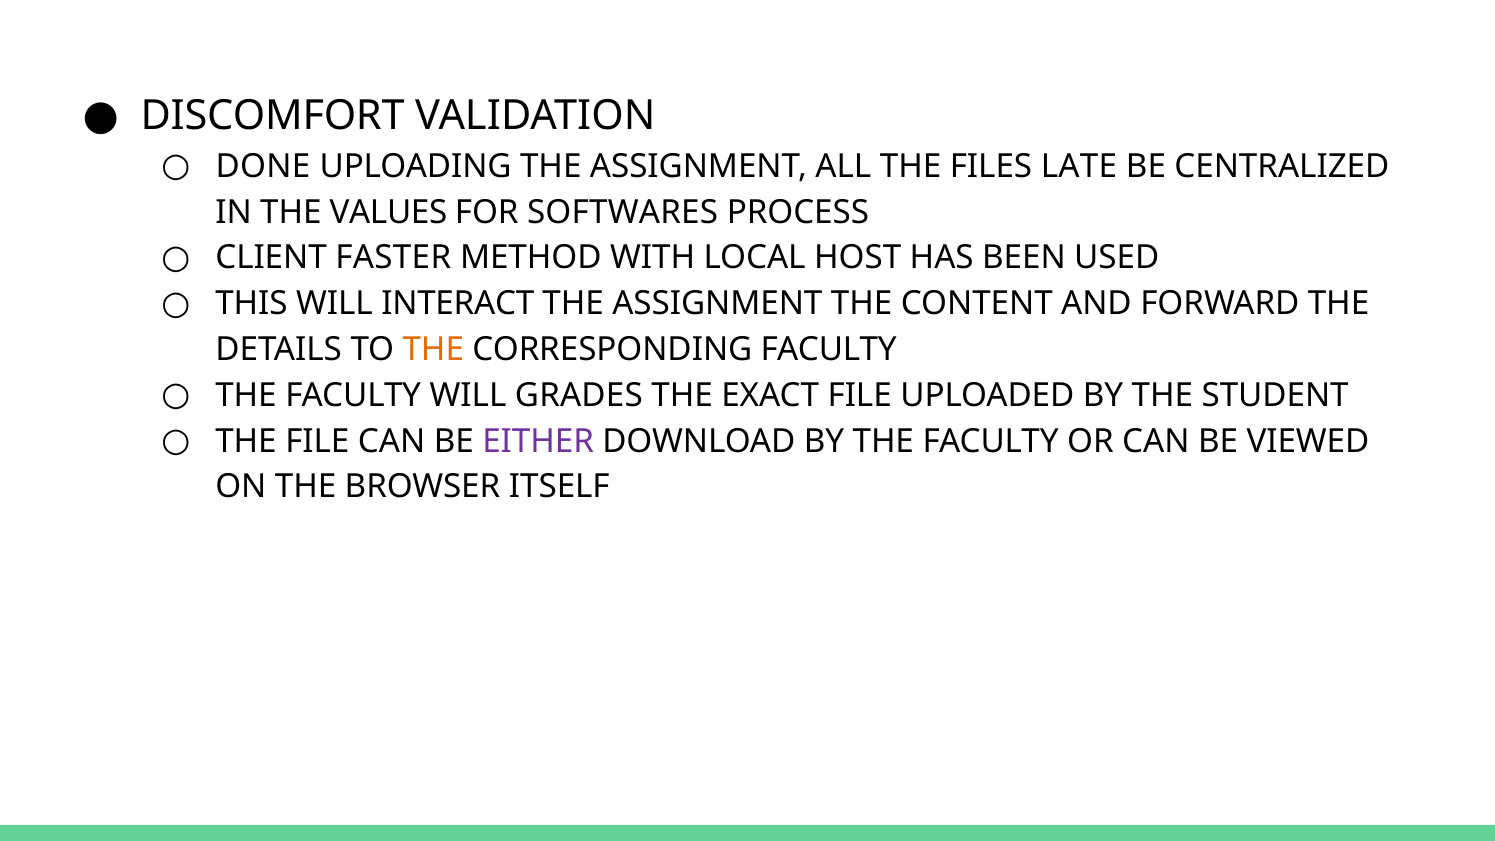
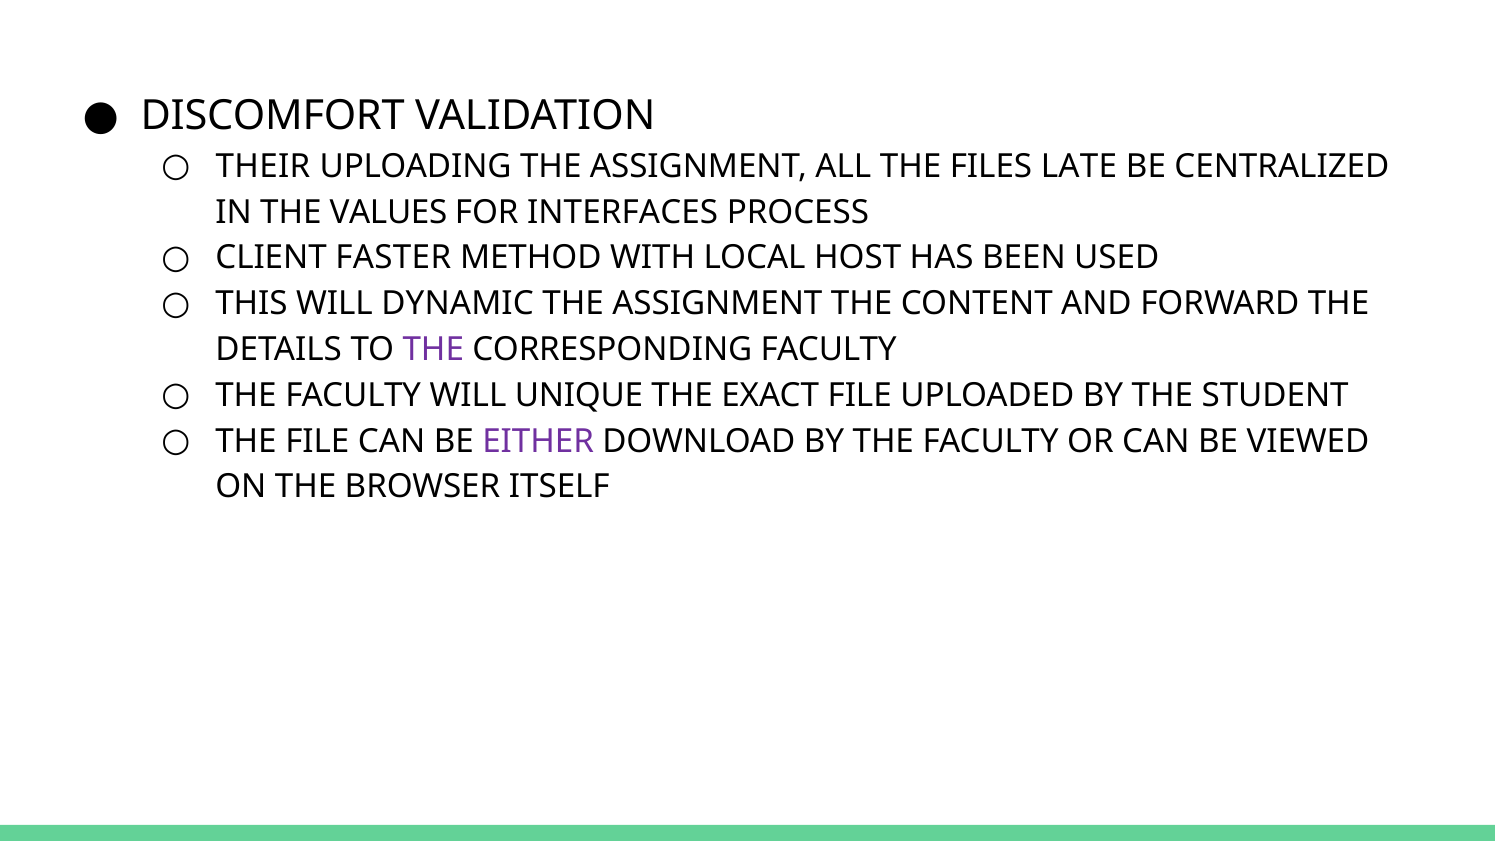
DONE: DONE -> THEIR
SOFTWARES: SOFTWARES -> INTERFACES
INTERACT: INTERACT -> DYNAMIC
THE at (433, 350) colour: orange -> purple
GRADES: GRADES -> UNIQUE
